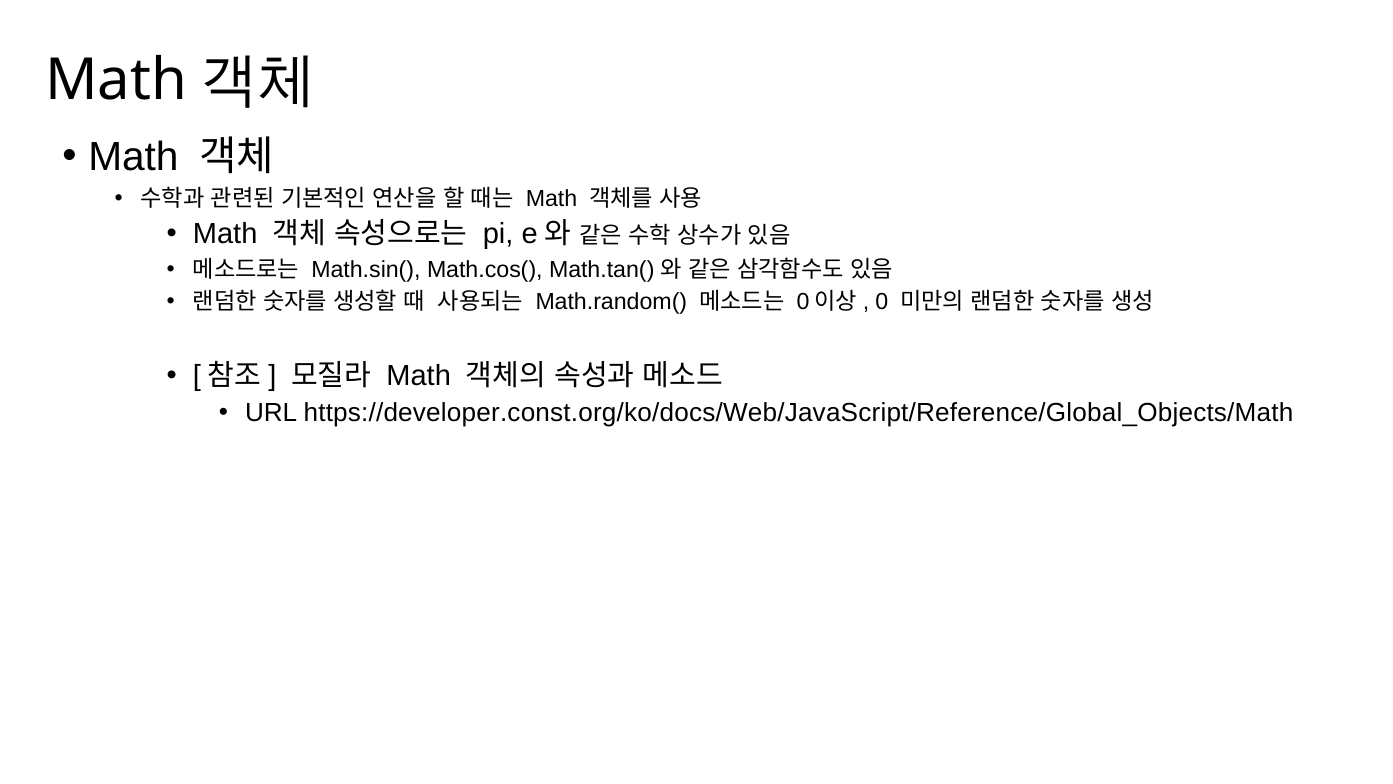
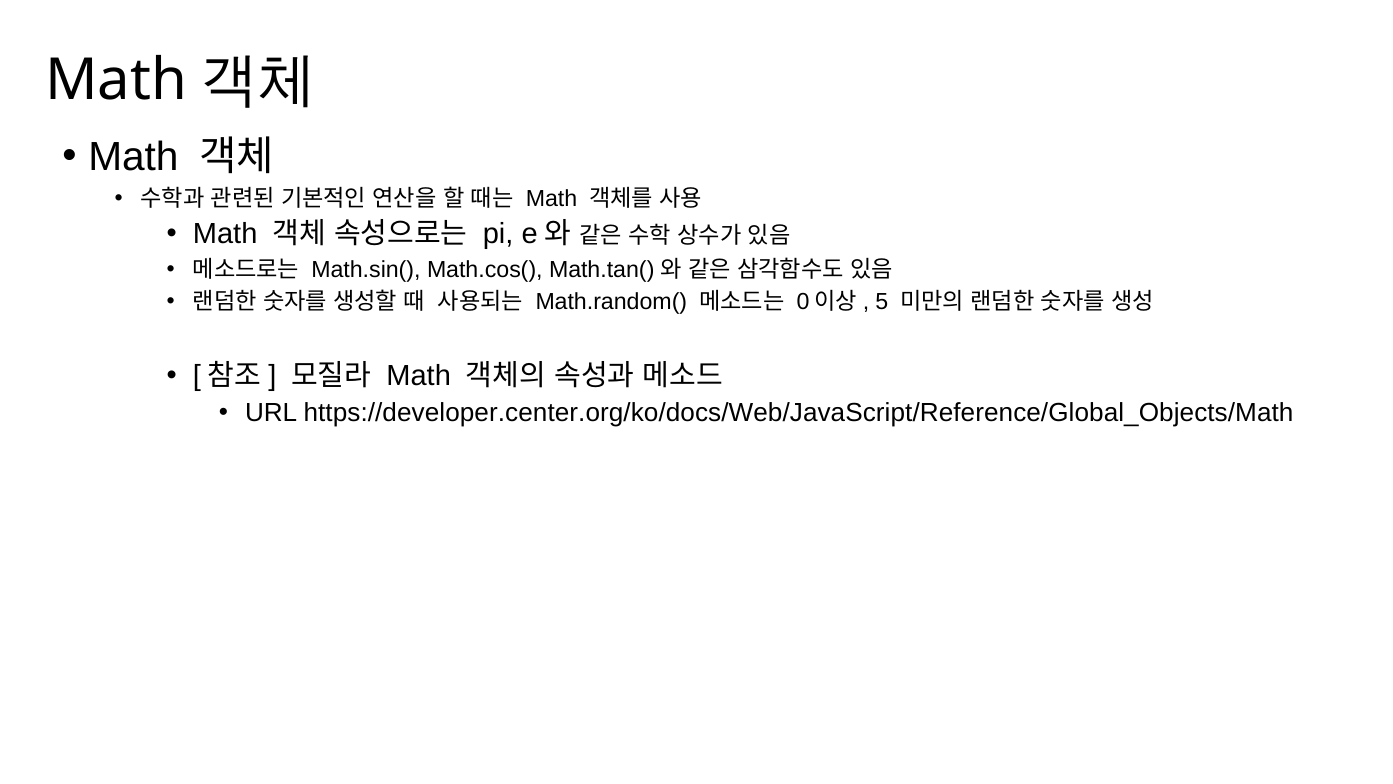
0: 0 -> 5
https://developer.const.org/ko/docs/Web/JavaScript/Reference/Global_Objects/Math: https://developer.const.org/ko/docs/Web/JavaScript/Reference/Global_Objects/Math -> https://developer.center.org/ko/docs/Web/JavaScript/Reference/Global_Objects/Math
